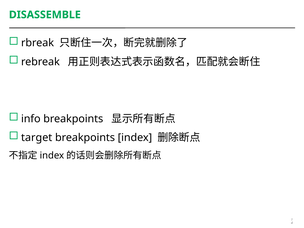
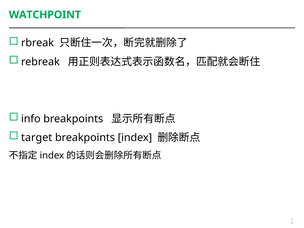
DISASSEMBLE: DISASSEMBLE -> WATCHPOINT
